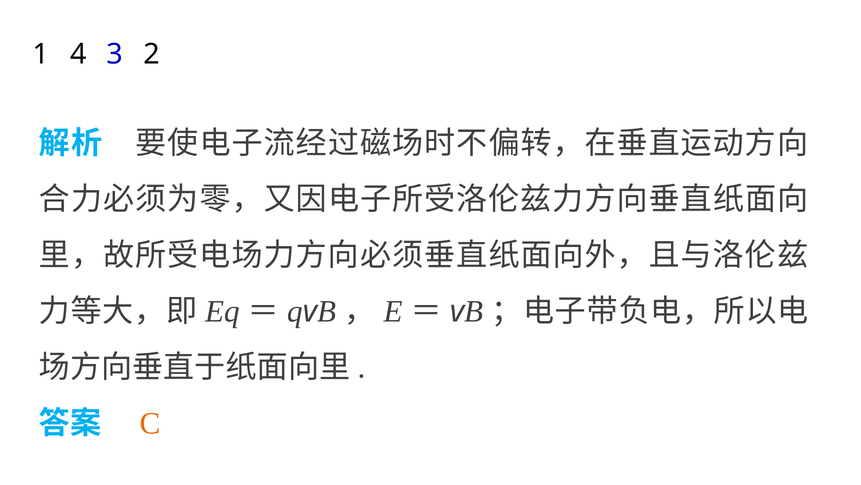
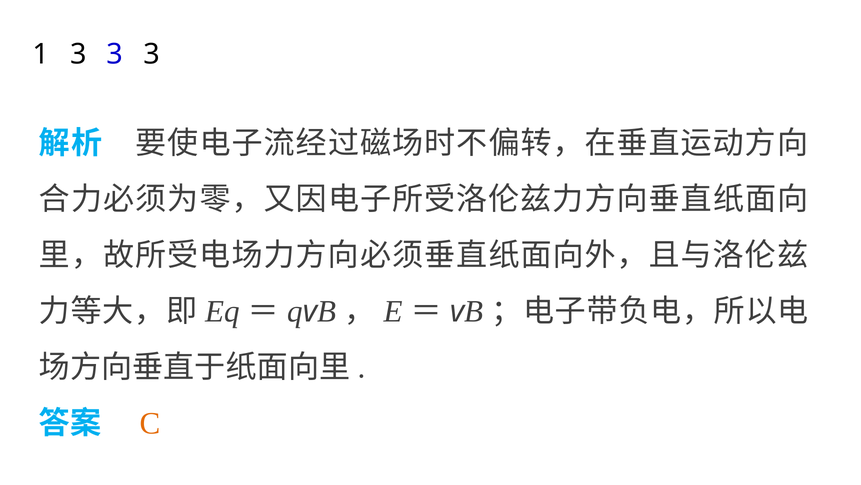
1 4: 4 -> 3
2 at (151, 54): 2 -> 3
